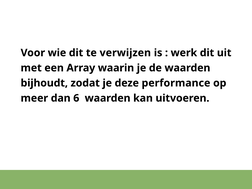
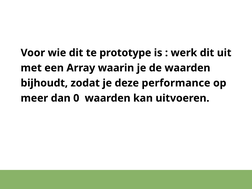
verwijzen: verwijzen -> prototype
6: 6 -> 0
